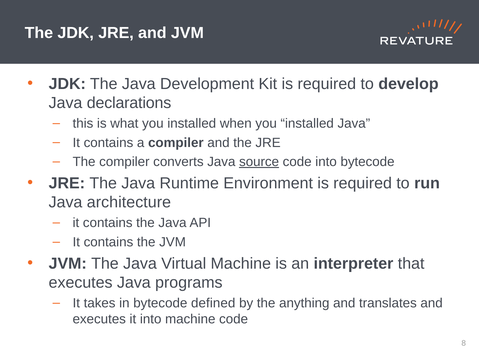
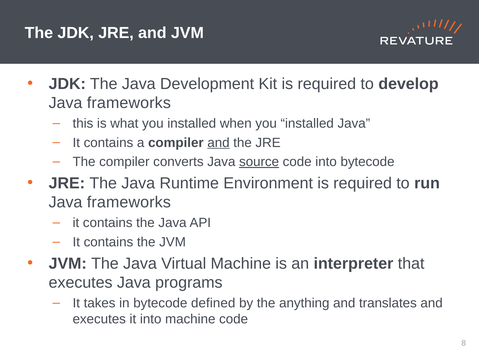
declarations at (129, 103): declarations -> frameworks
and at (218, 143) underline: none -> present
architecture at (129, 203): architecture -> frameworks
